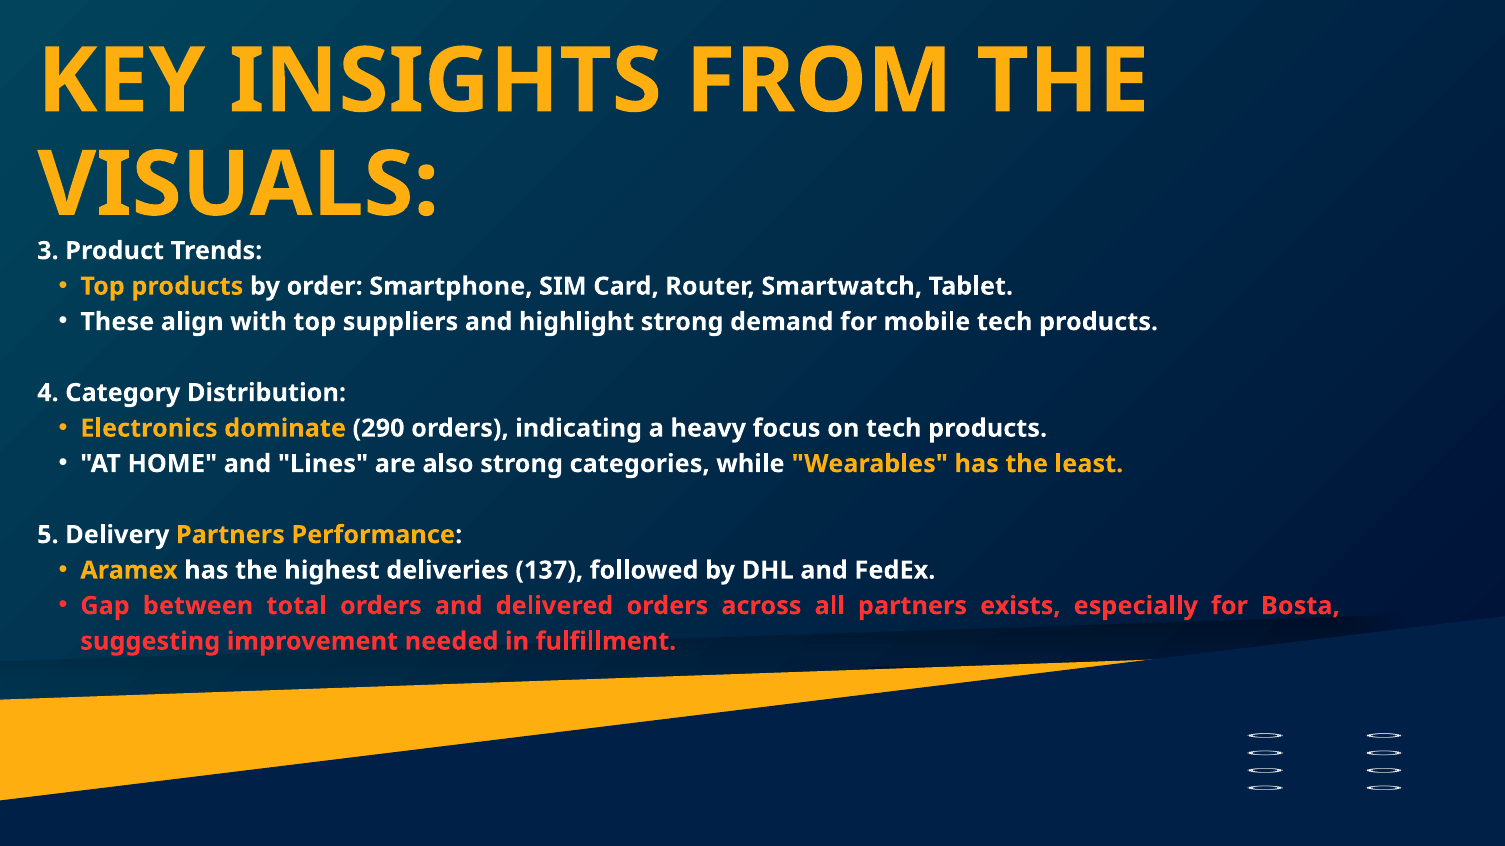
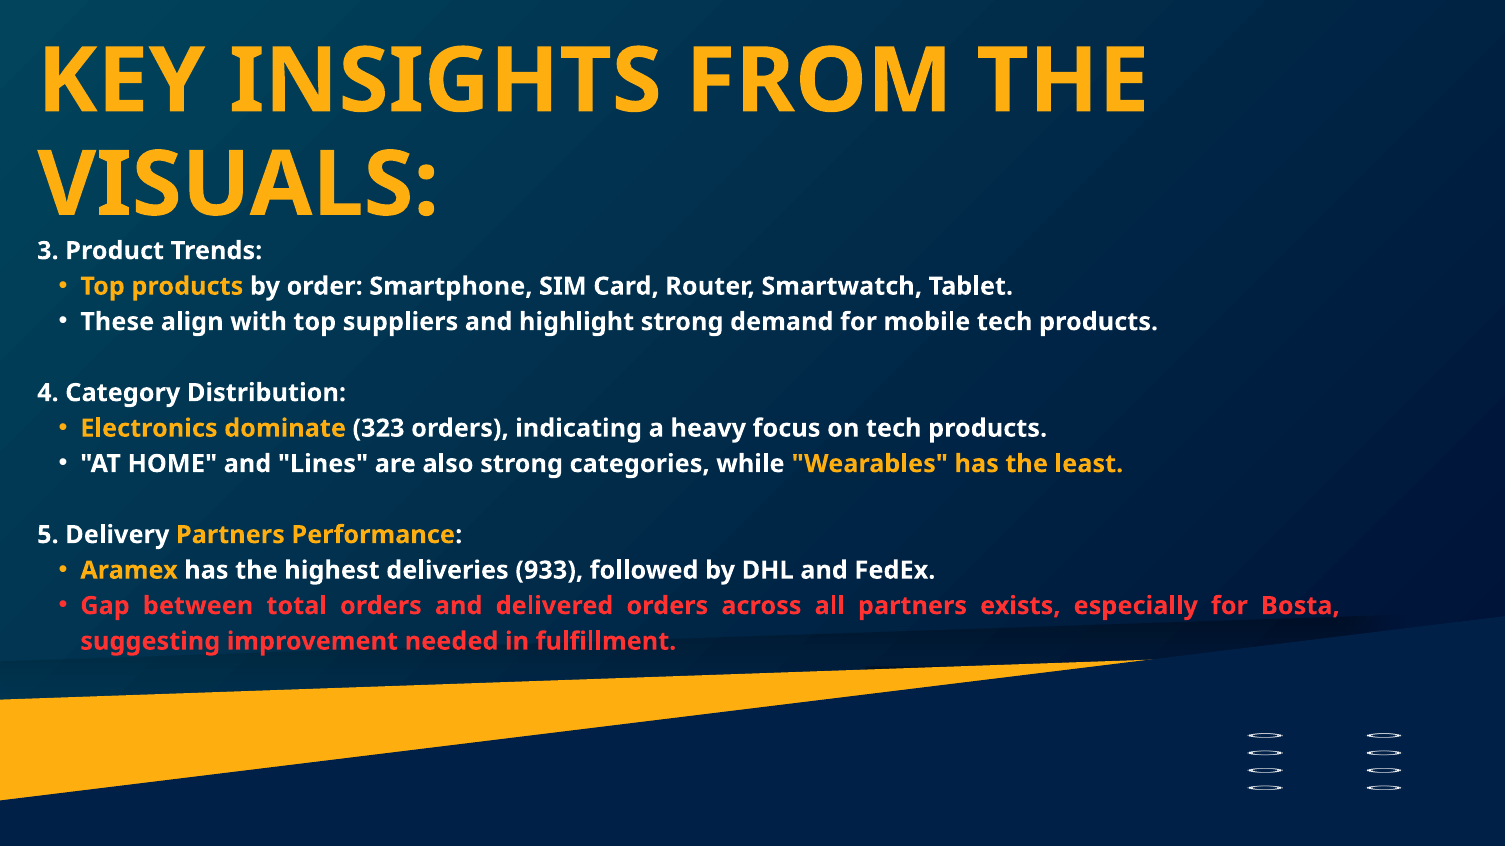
290: 290 -> 323
137: 137 -> 933
